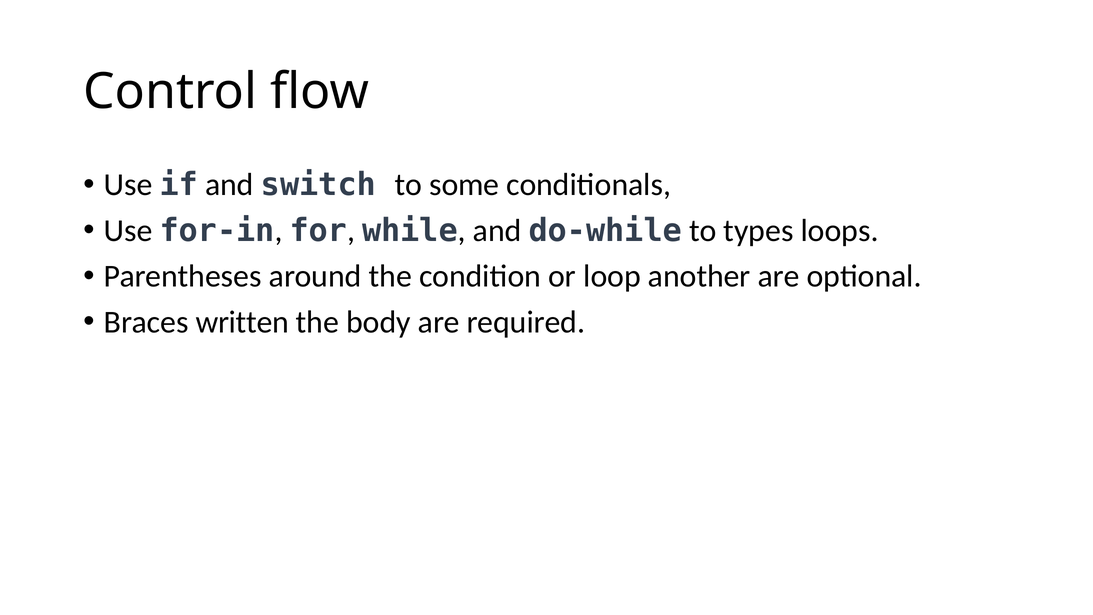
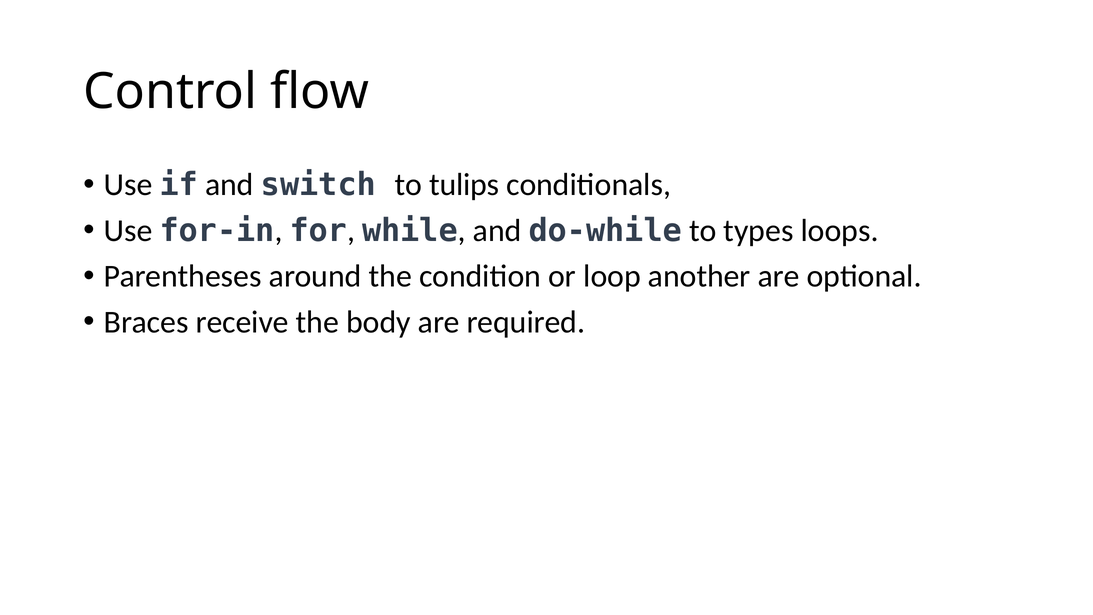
some: some -> tulips
written: written -> receive
